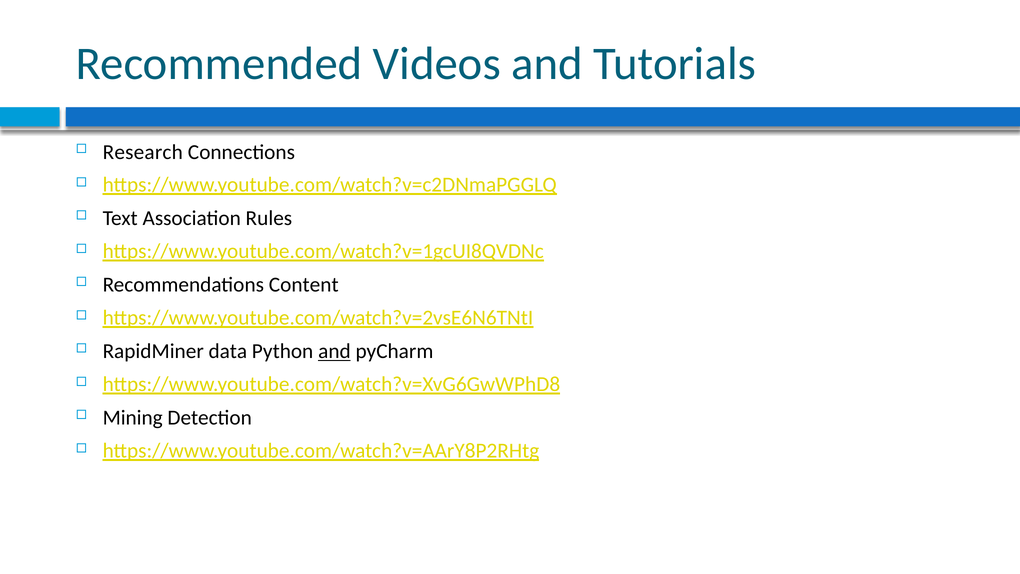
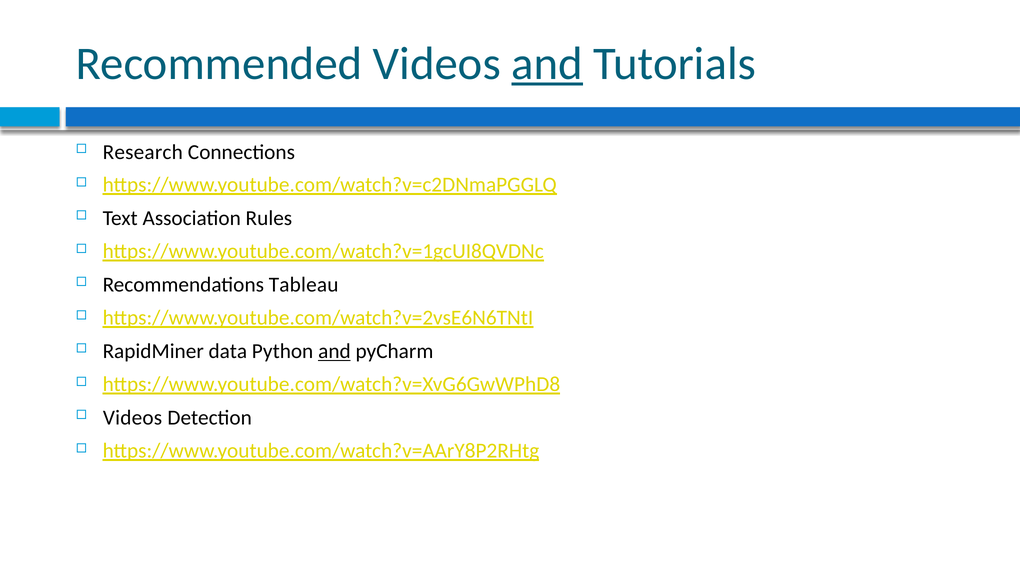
and at (547, 64) underline: none -> present
Content: Content -> Tableau
Mining at (133, 418): Mining -> Videos
